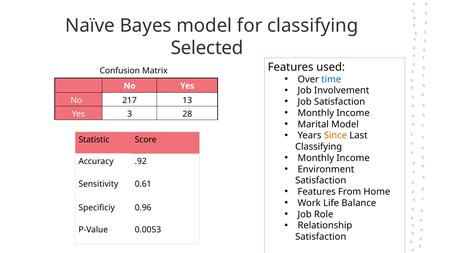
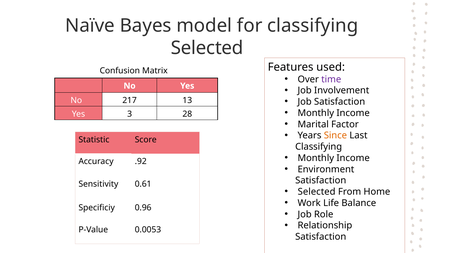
time colour: blue -> purple
Marital Model: Model -> Factor
Features at (317, 192): Features -> Selected
